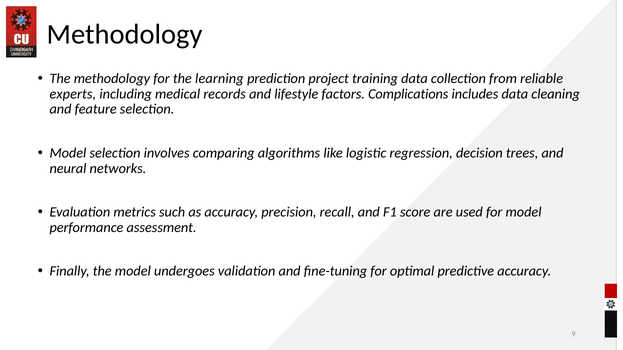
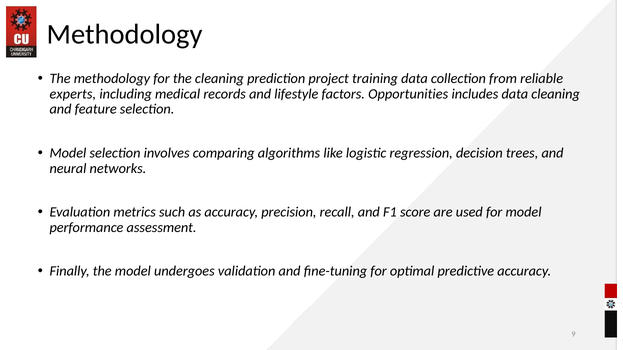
the learning: learning -> cleaning
Complications: Complications -> Opportunities
